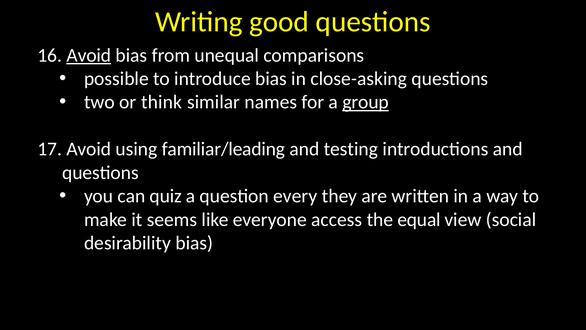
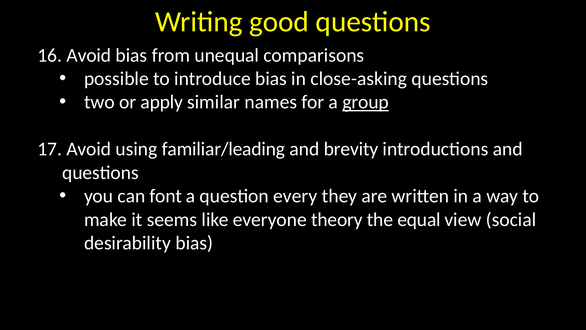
Avoid at (89, 55) underline: present -> none
think: think -> apply
testing: testing -> brevity
quiz: quiz -> font
access: access -> theory
